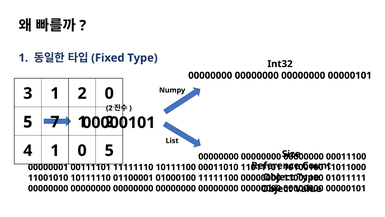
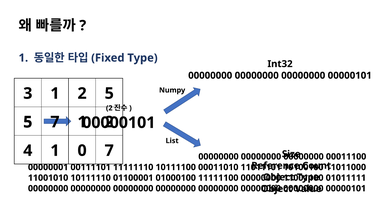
2 0: 0 -> 5
1 0 5: 5 -> 7
